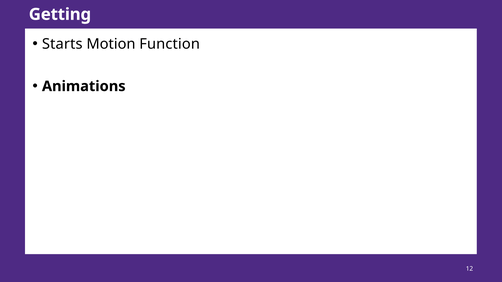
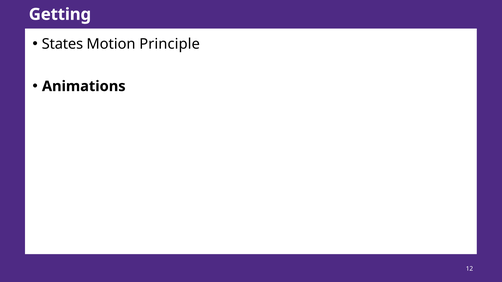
Starts: Starts -> States
Function: Function -> Principle
